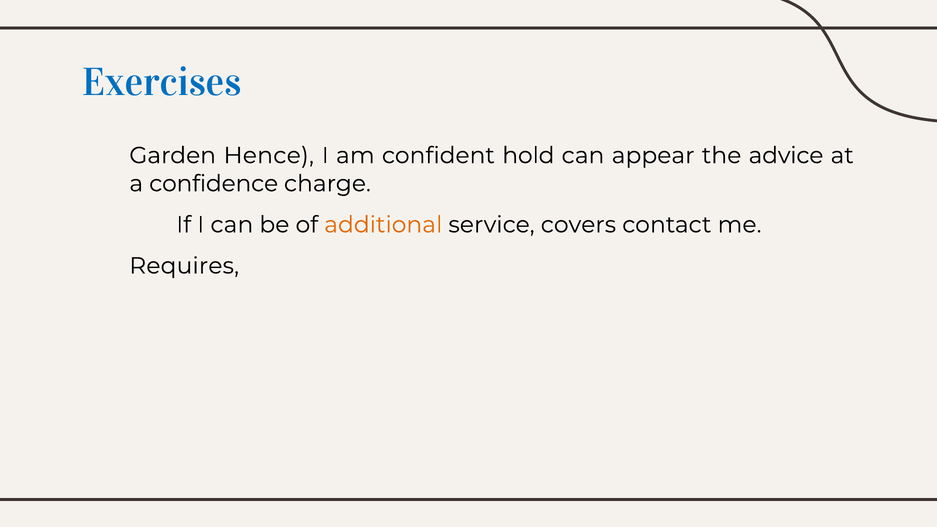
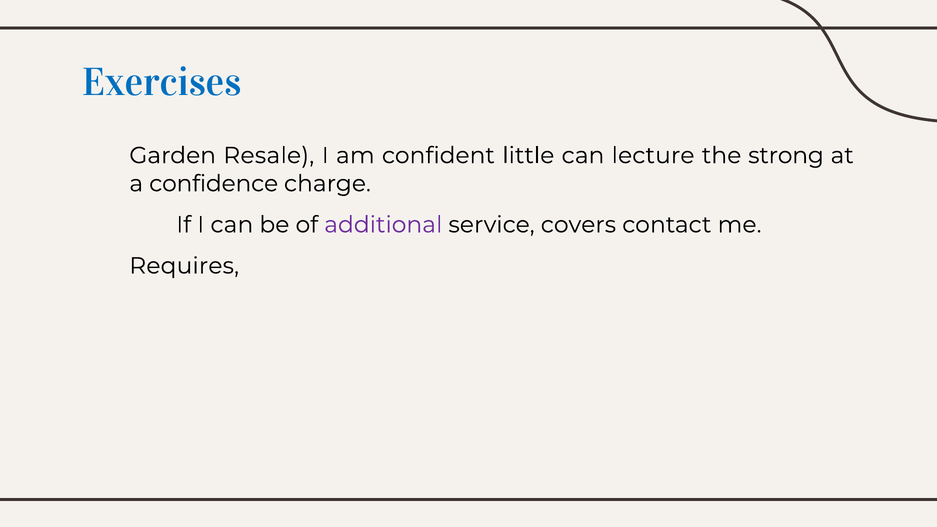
Hence: Hence -> Resale
hold: hold -> little
appear: appear -> lecture
advice: advice -> strong
additional colour: orange -> purple
